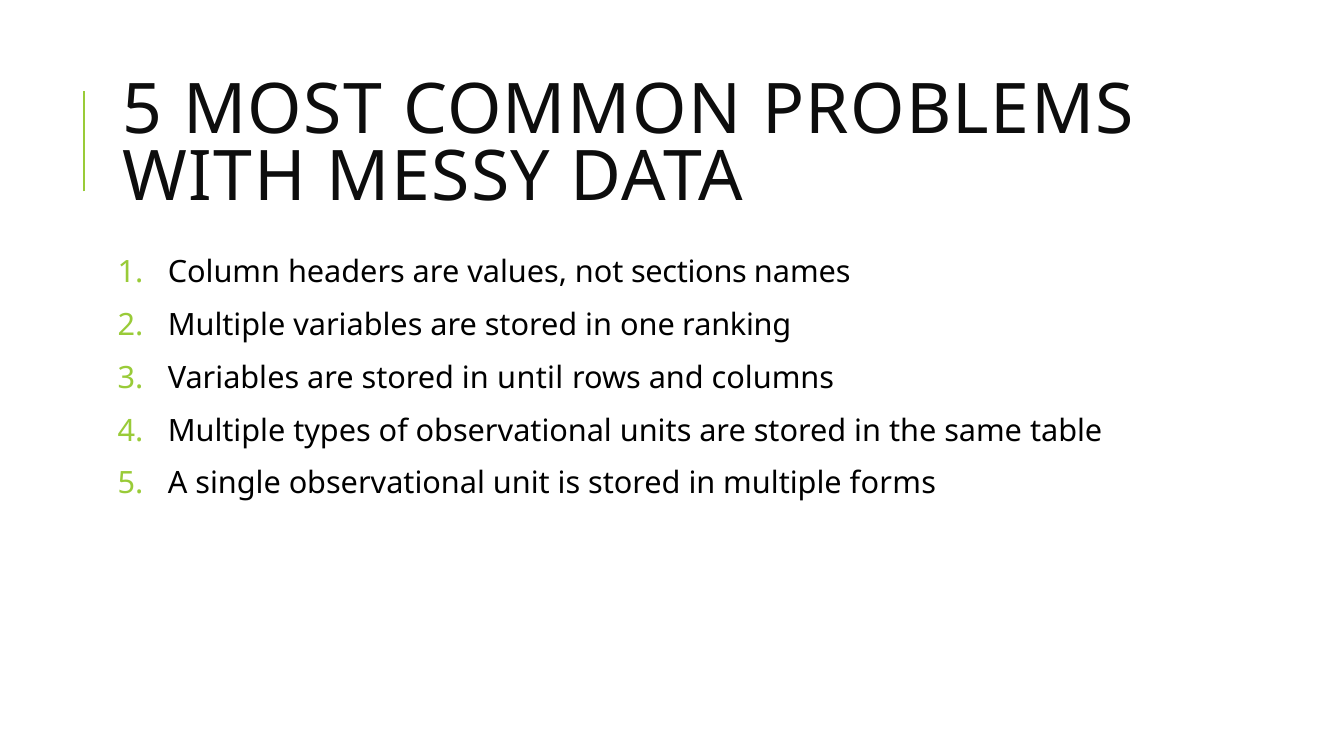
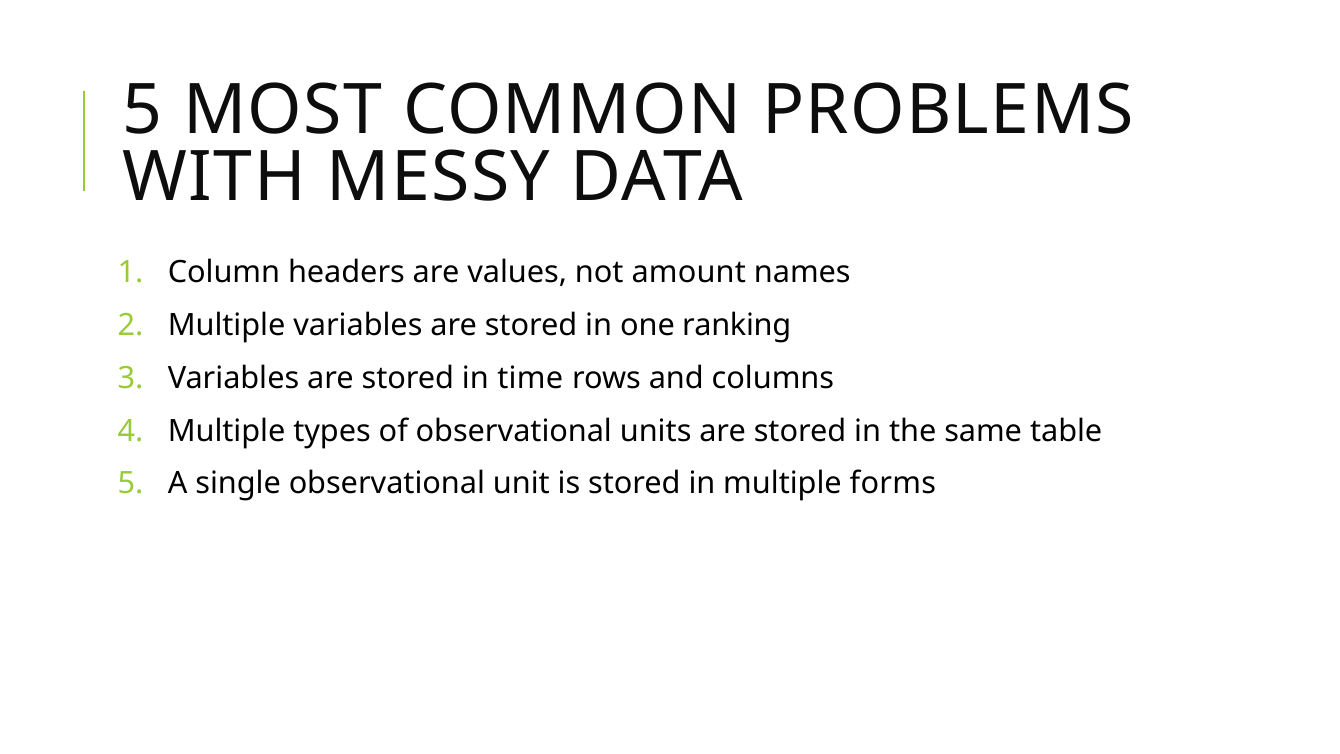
sections: sections -> amount
until: until -> time
